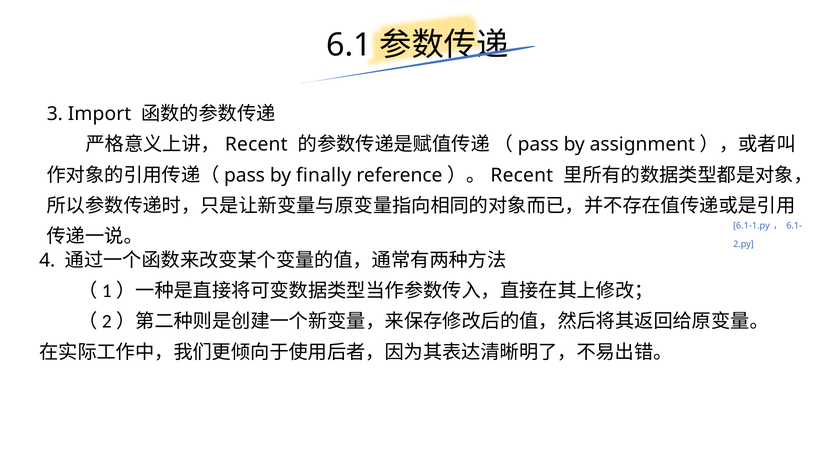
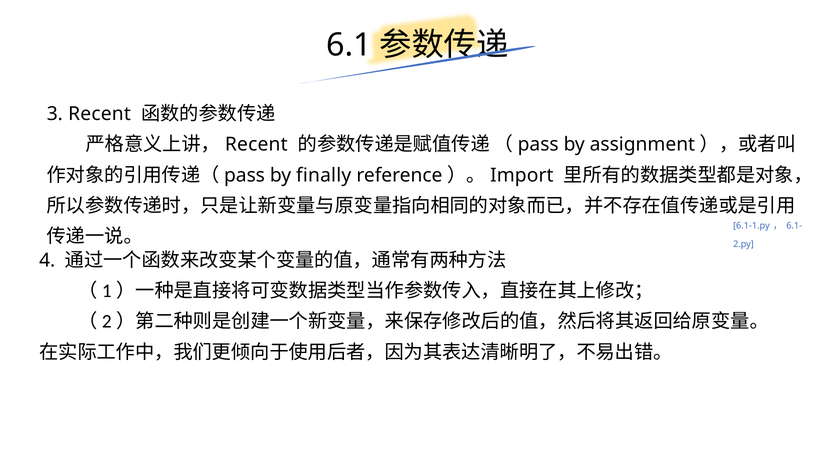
3 Import: Import -> Recent
Recent at (522, 175): Recent -> Import
